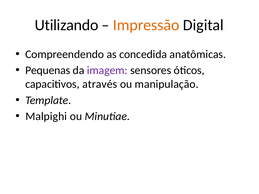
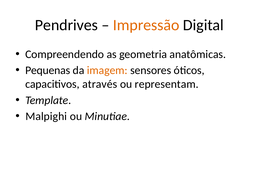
Utilizando: Utilizando -> Pendrives
concedida: concedida -> geometria
imagem colour: purple -> orange
manipulação: manipulação -> representam
